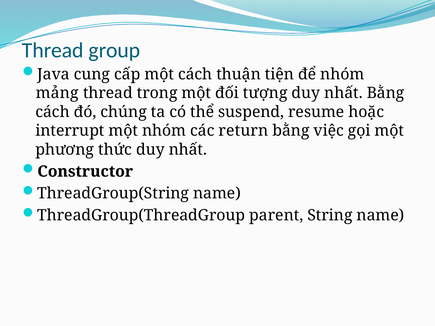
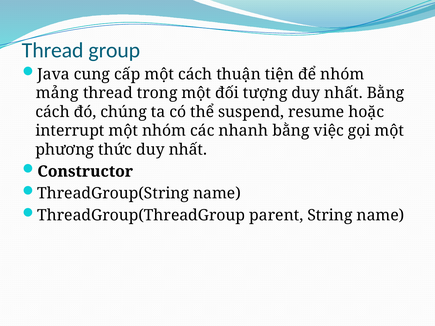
return: return -> nhanh
